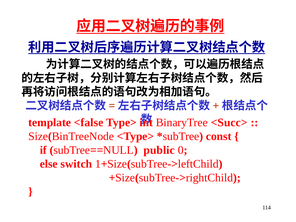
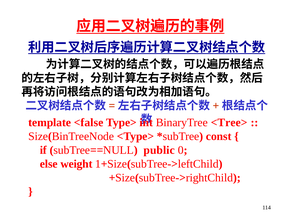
<Succ>: <Succ> -> <Tree>
switch: switch -> weight
